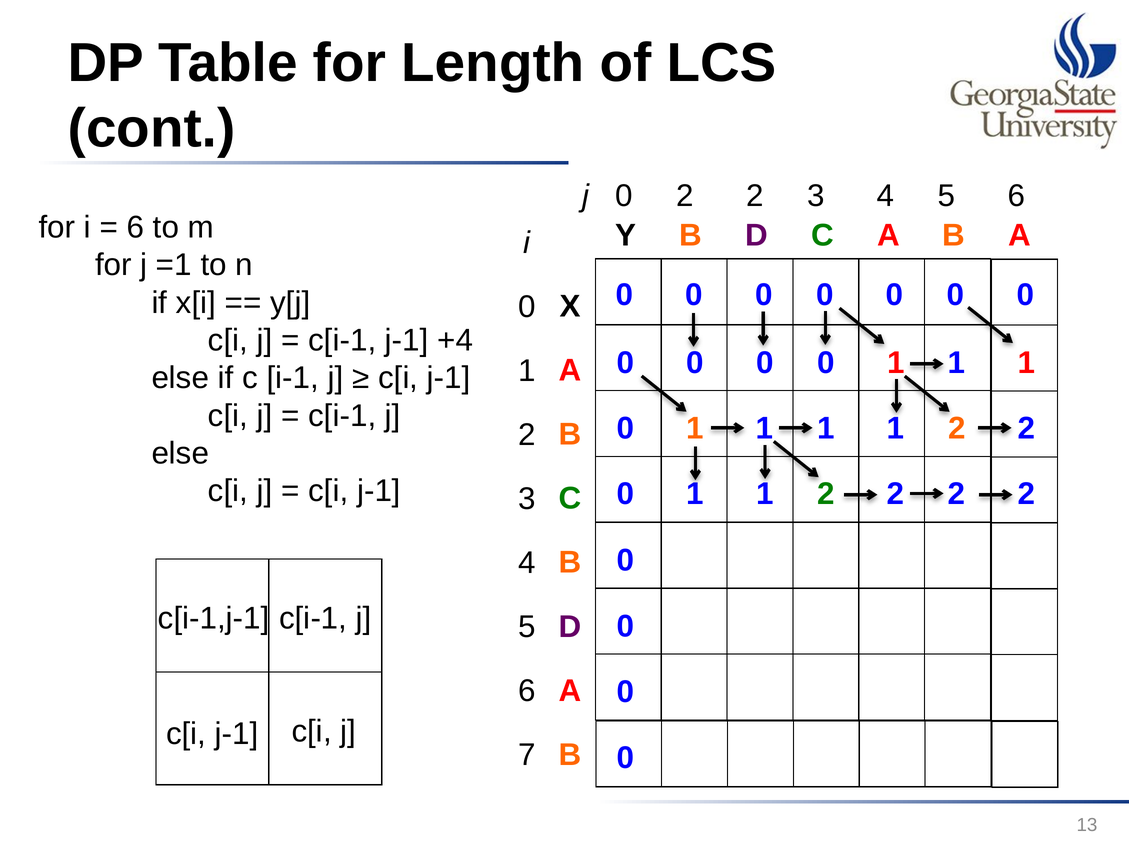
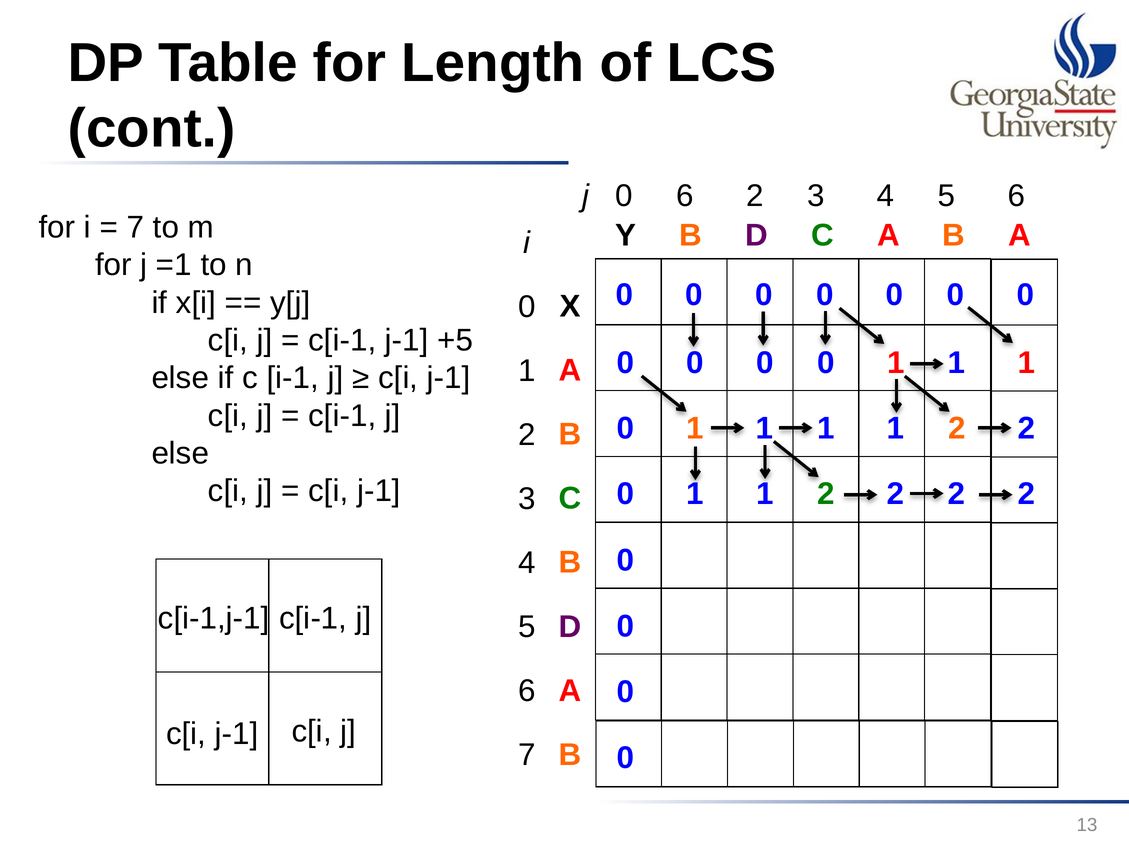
0 2: 2 -> 6
6 at (135, 227): 6 -> 7
+4: +4 -> +5
